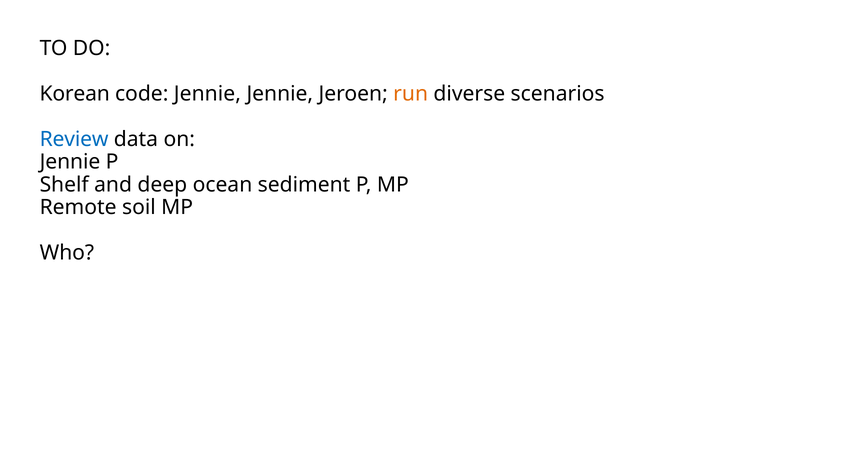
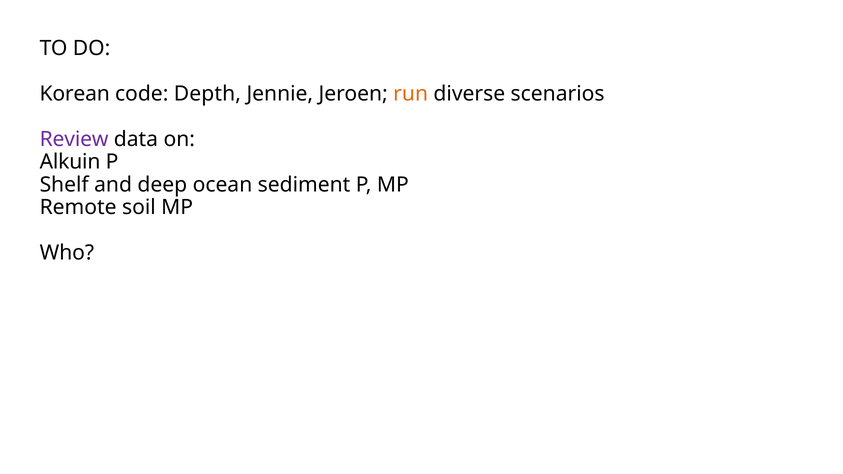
code Jennie: Jennie -> Depth
Review colour: blue -> purple
Jennie at (70, 162): Jennie -> Alkuin
